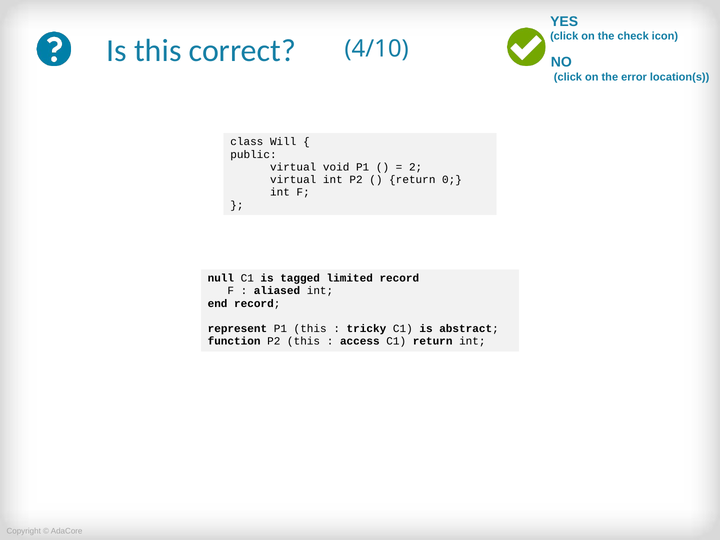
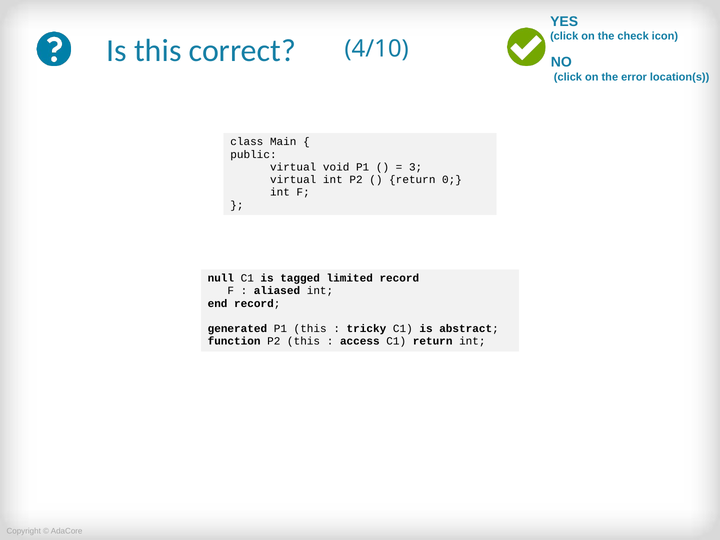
Will: Will -> Main
2: 2 -> 3
represent: represent -> generated
